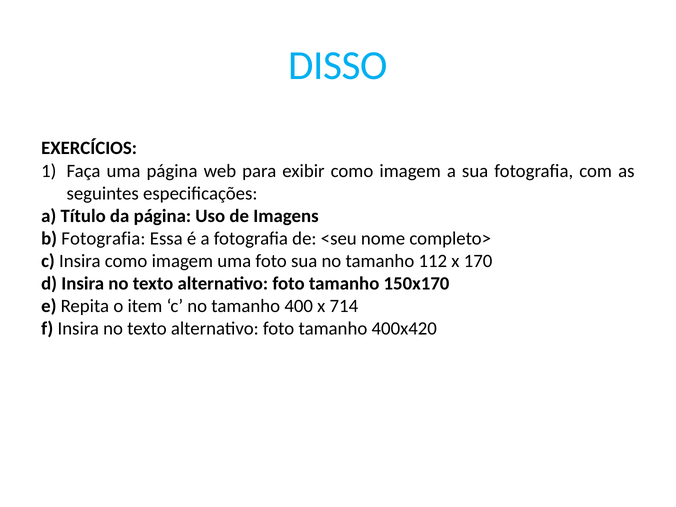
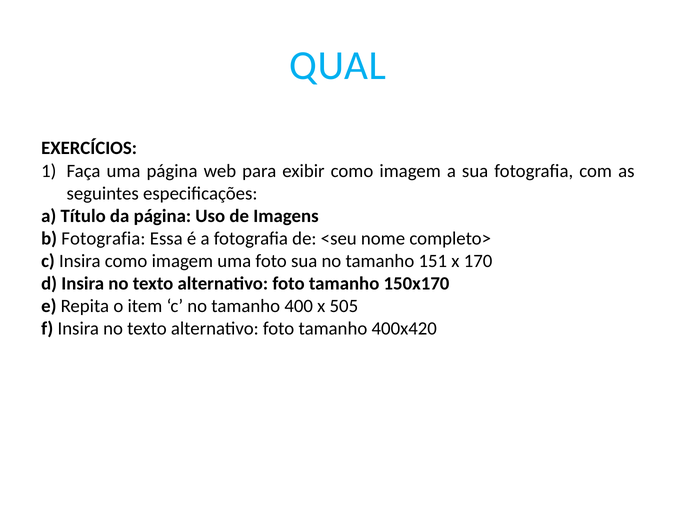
DISSO: DISSO -> QUAL
112: 112 -> 151
714: 714 -> 505
